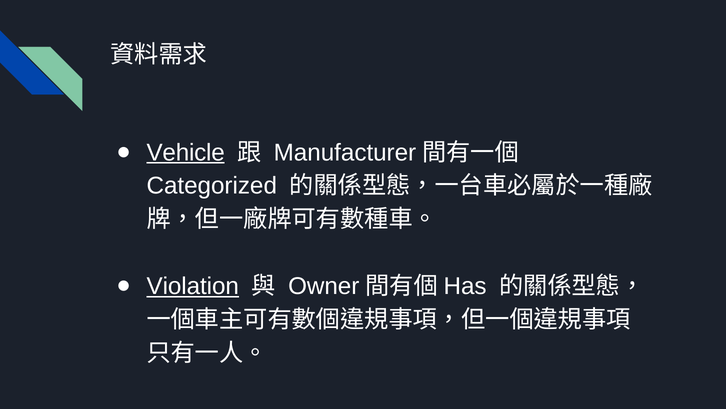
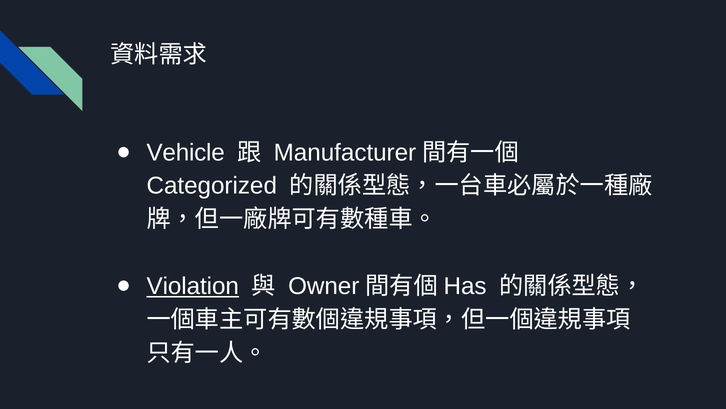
Vehicle underline: present -> none
